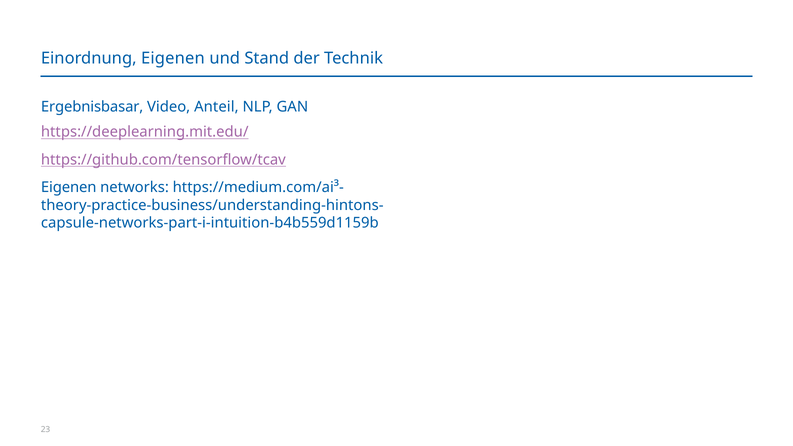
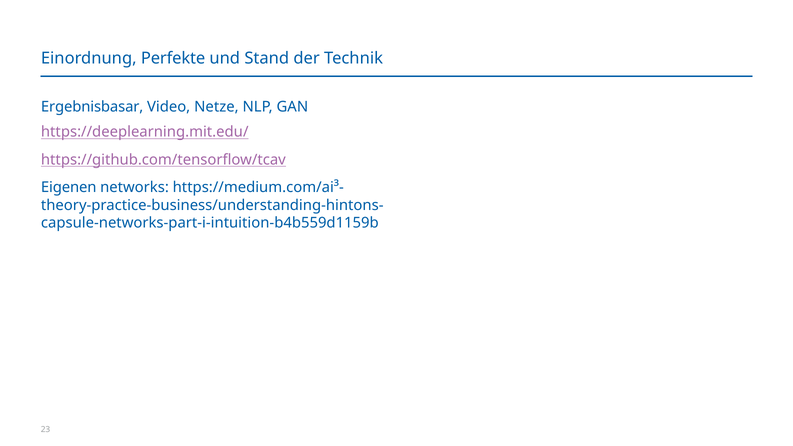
Einordnung Eigenen: Eigenen -> Perfekte
Anteil: Anteil -> Netze
